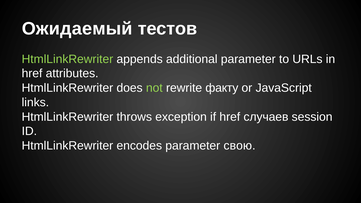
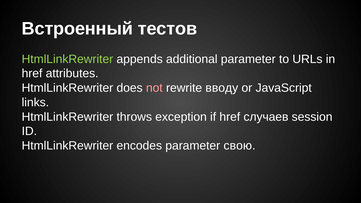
Ожидаемый: Ожидаемый -> Встроенный
not colour: light green -> pink
факту: факту -> вводу
